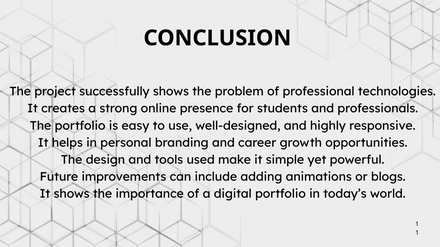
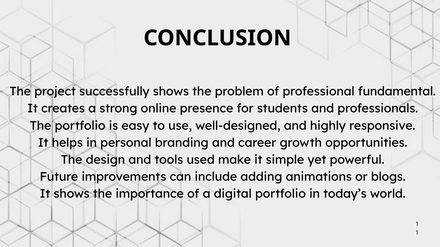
technologies: technologies -> fundamental
